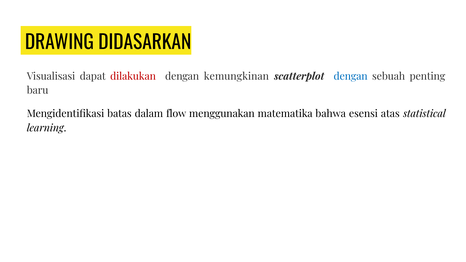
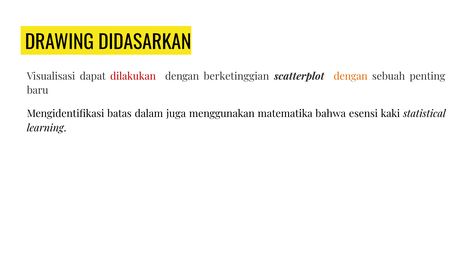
kemungkinan: kemungkinan -> berketinggian
dengan at (351, 76) colour: blue -> orange
flow: flow -> juga
atas: atas -> kaki
